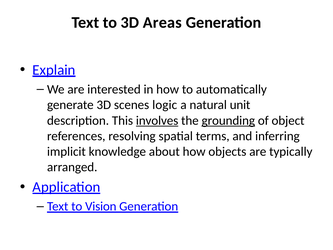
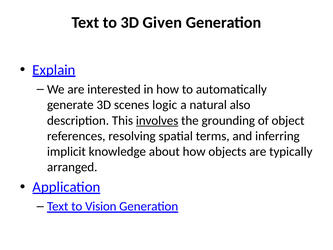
Areas: Areas -> Given
unit: unit -> also
grounding underline: present -> none
